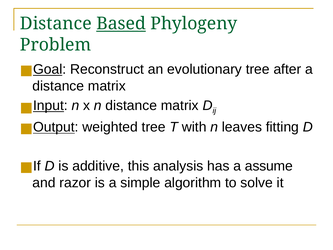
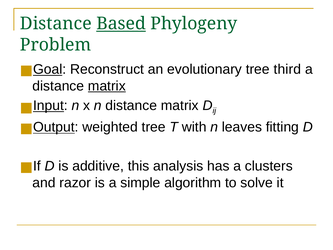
after: after -> third
matrix at (107, 86) underline: none -> present
assume: assume -> clusters
